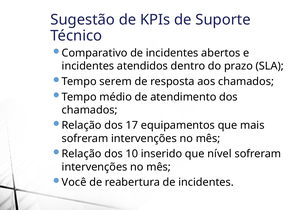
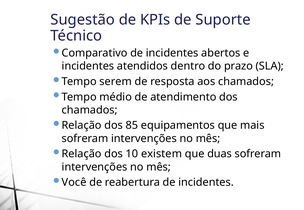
17: 17 -> 85
inserido: inserido -> existem
nível: nível -> duas
